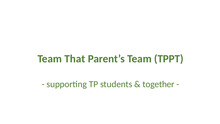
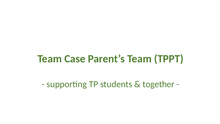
That: That -> Case
